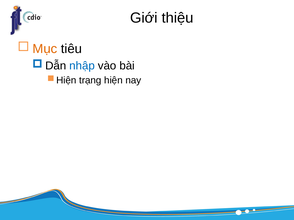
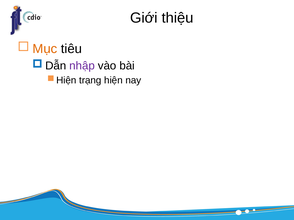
nhập colour: blue -> purple
